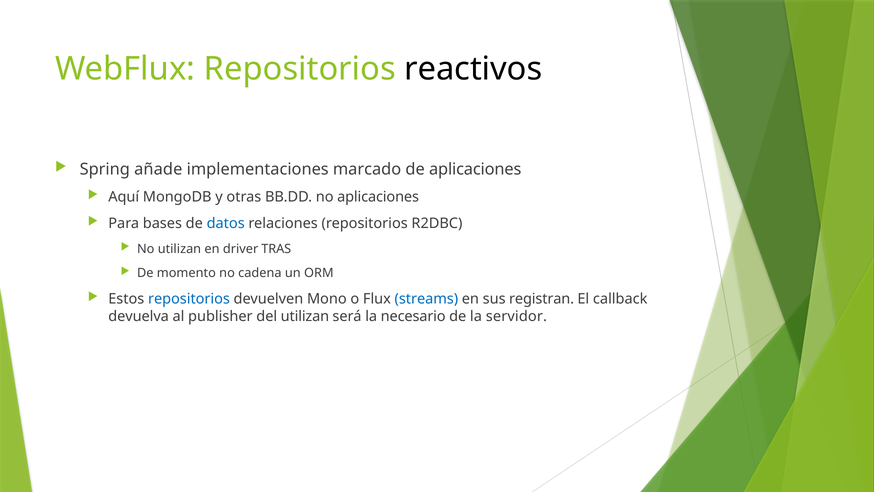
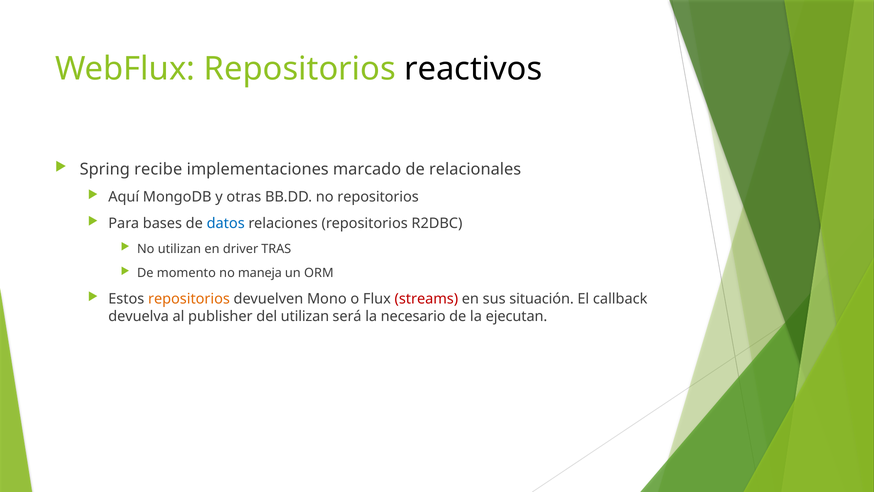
añade: añade -> recibe
de aplicaciones: aplicaciones -> relacionales
no aplicaciones: aplicaciones -> repositorios
cadena: cadena -> maneja
repositorios at (189, 299) colour: blue -> orange
streams colour: blue -> red
registran: registran -> situación
servidor: servidor -> ejecutan
